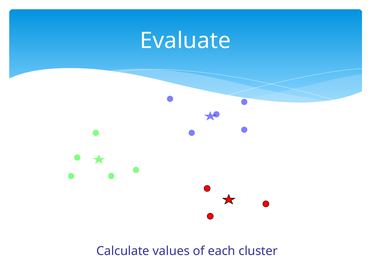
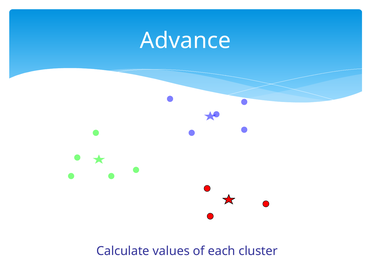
Evaluate: Evaluate -> Advance
